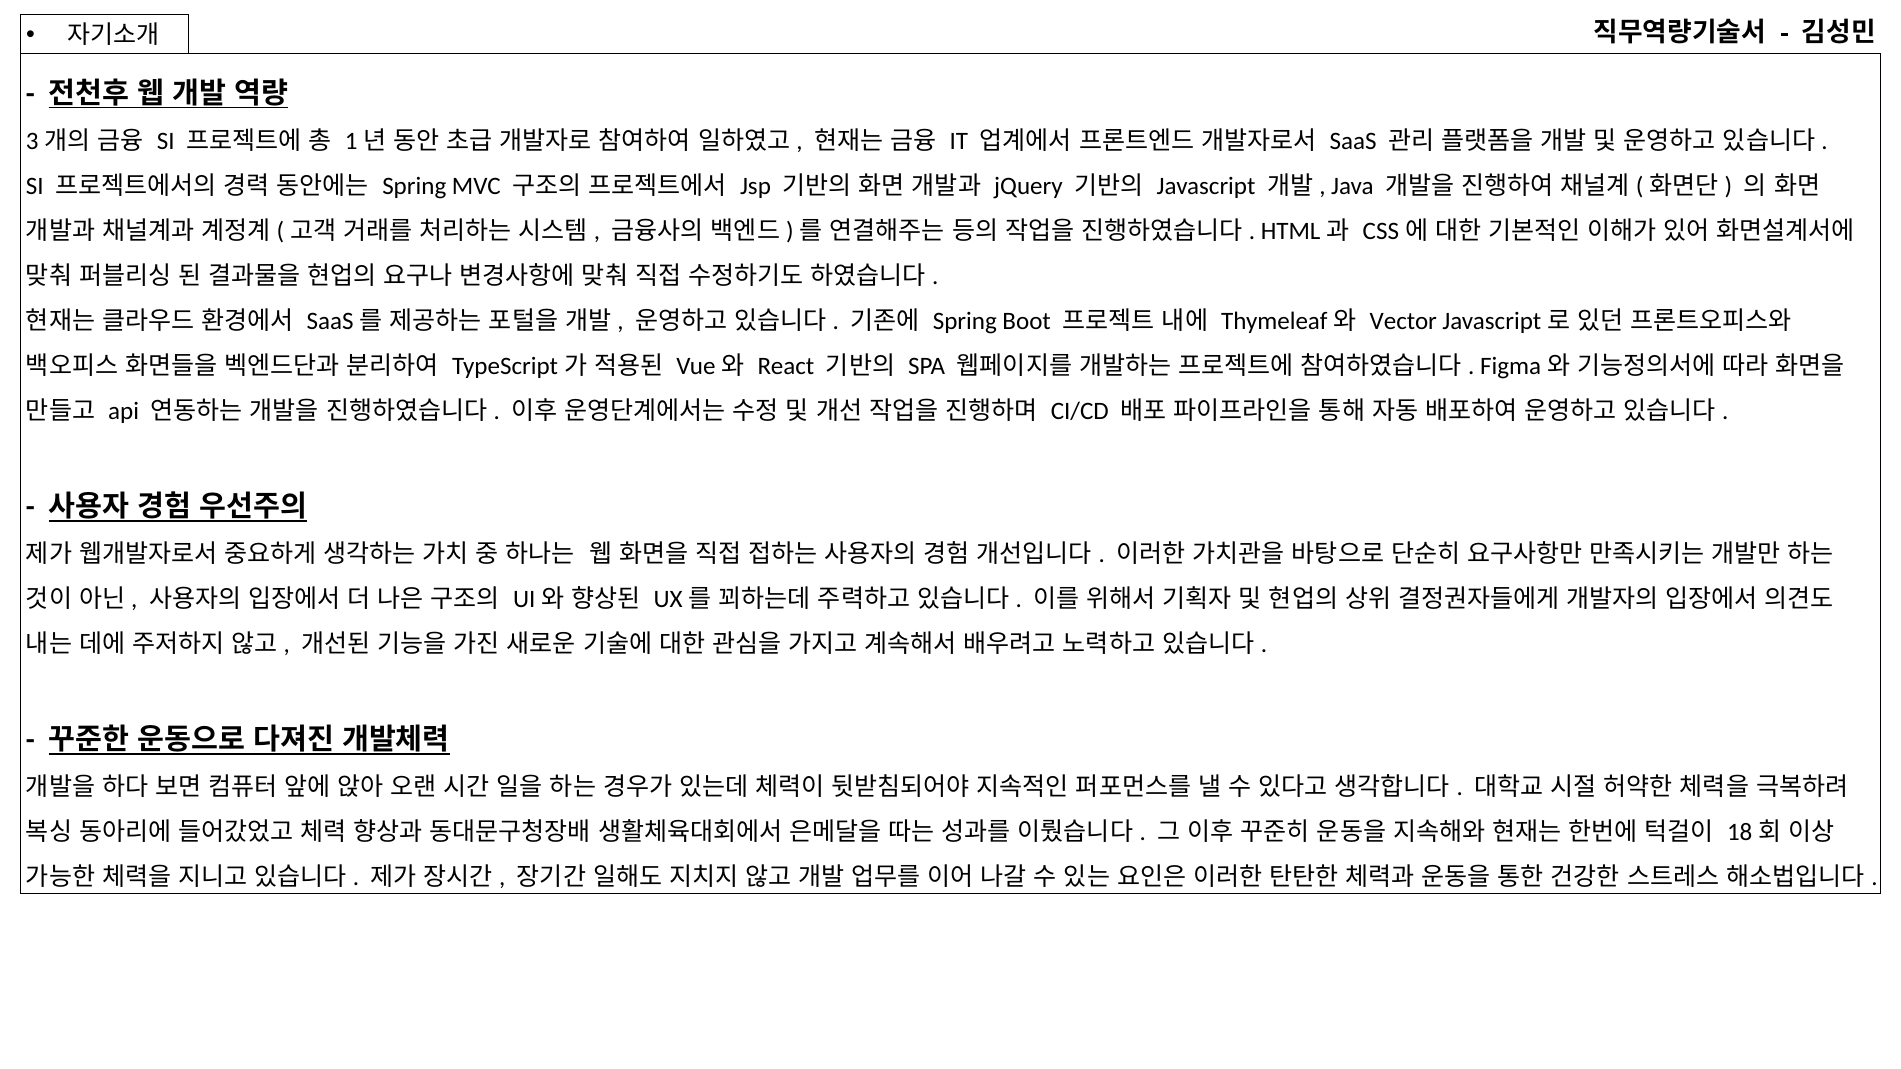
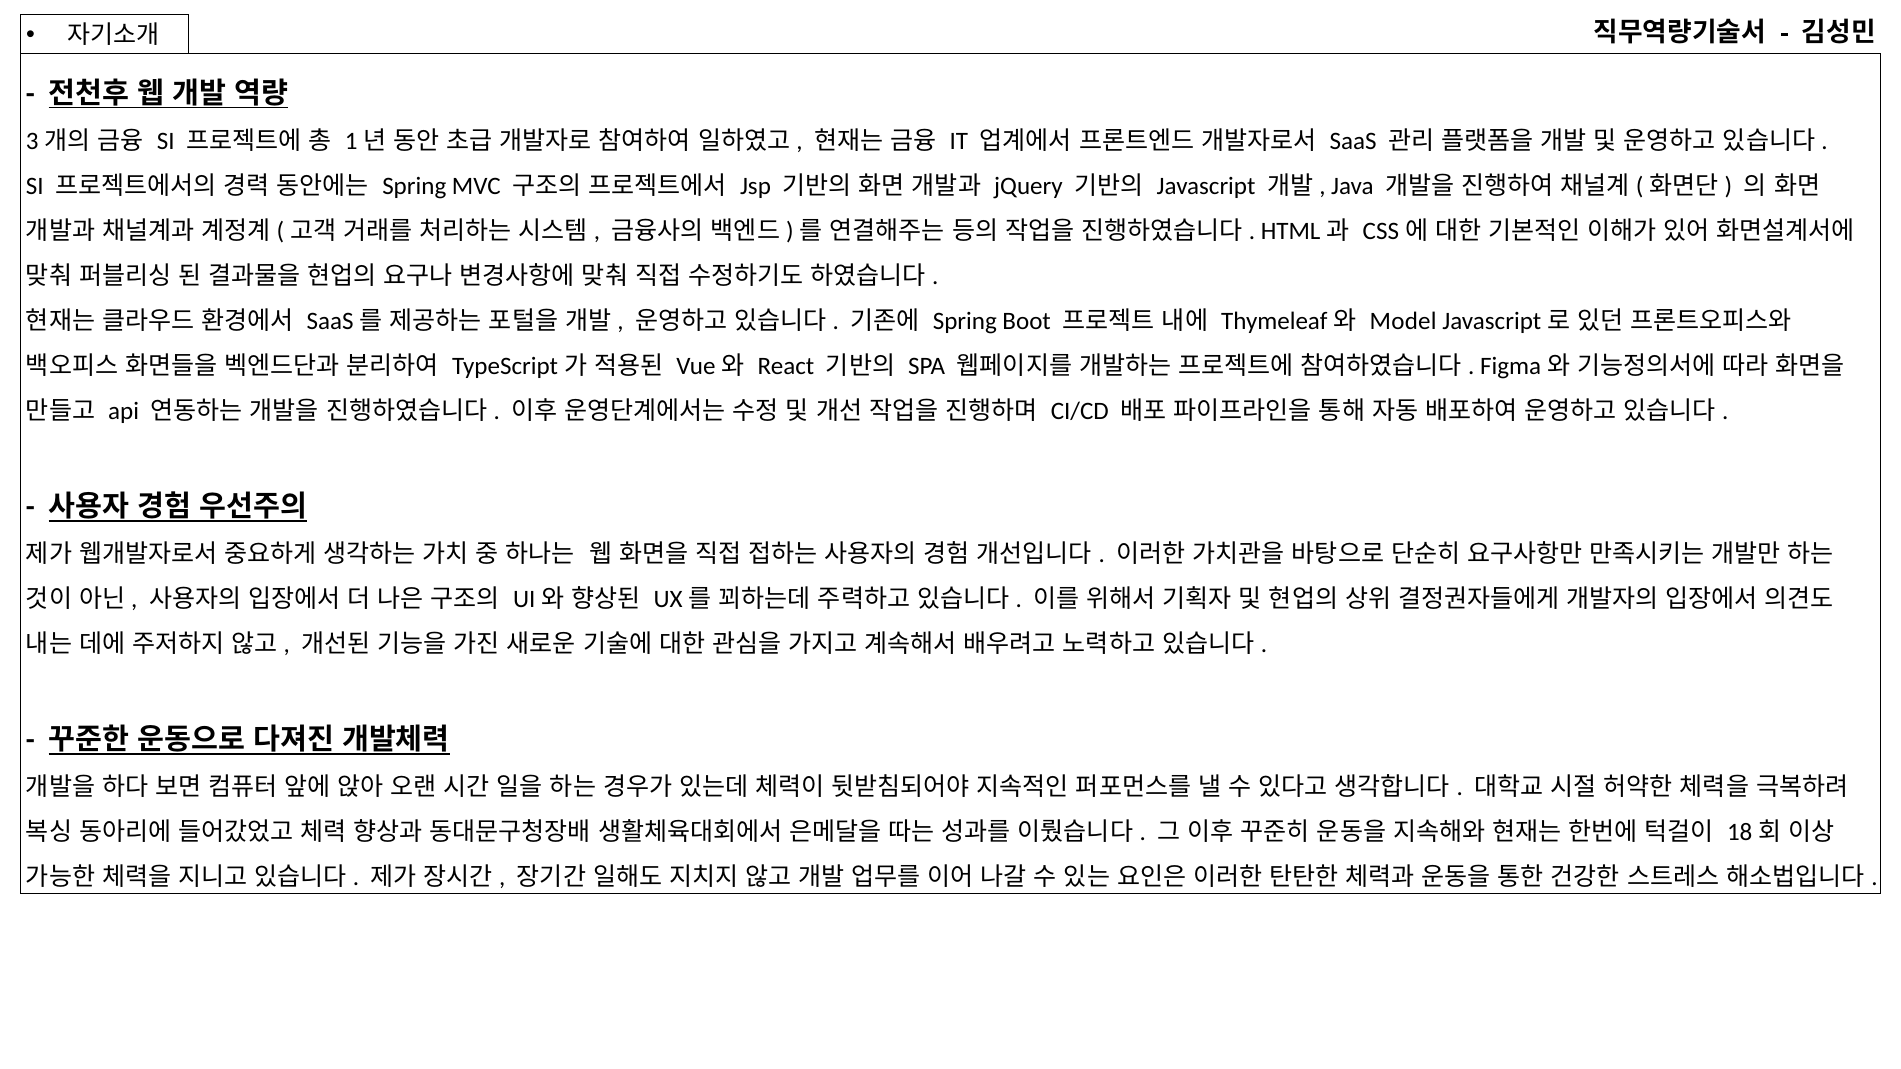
Vector: Vector -> Model
